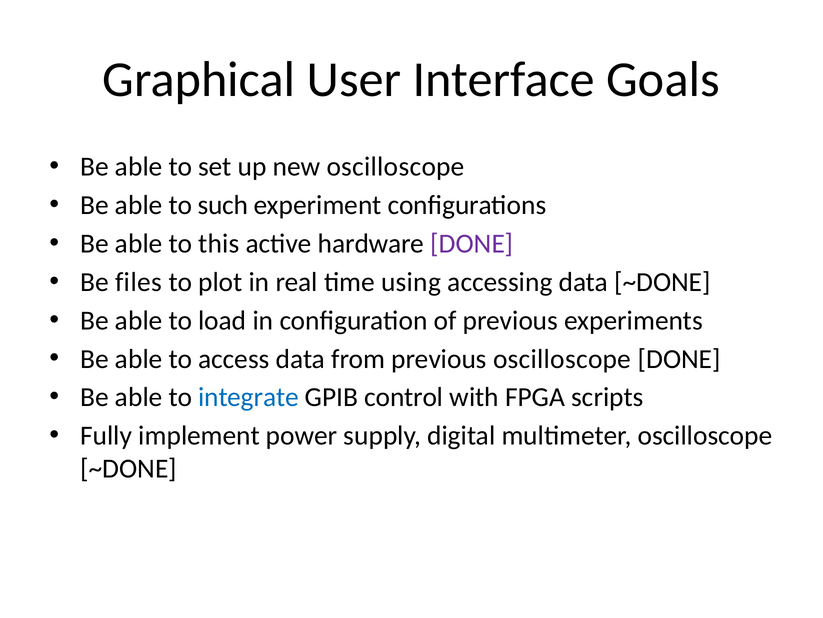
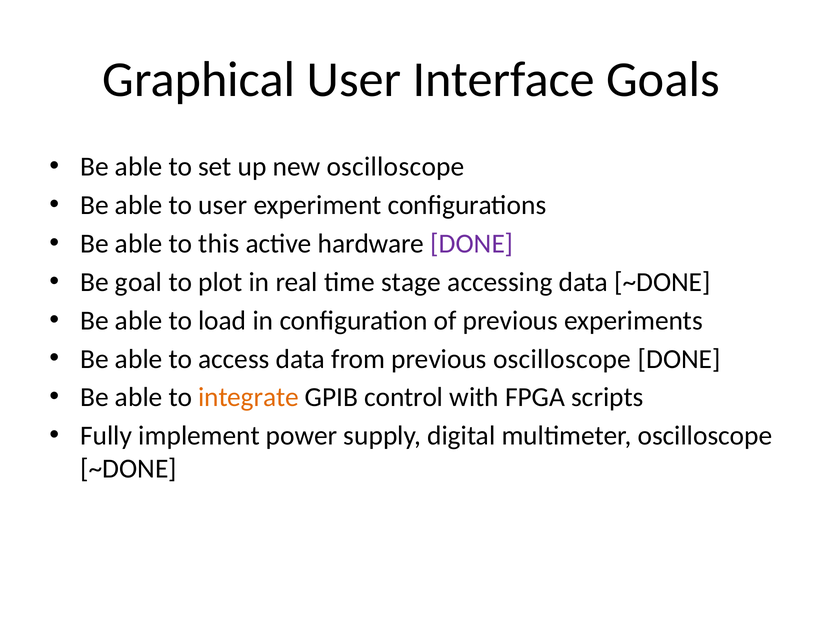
to such: such -> user
files: files -> goal
using: using -> stage
integrate colour: blue -> orange
